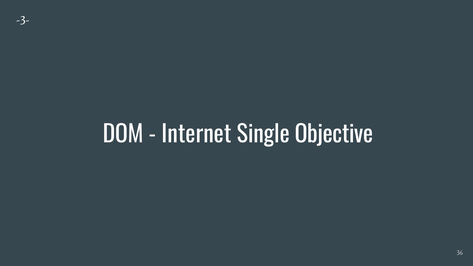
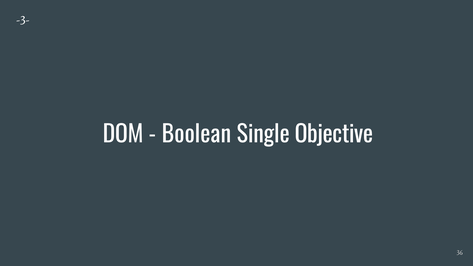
Internet: Internet -> Boolean
